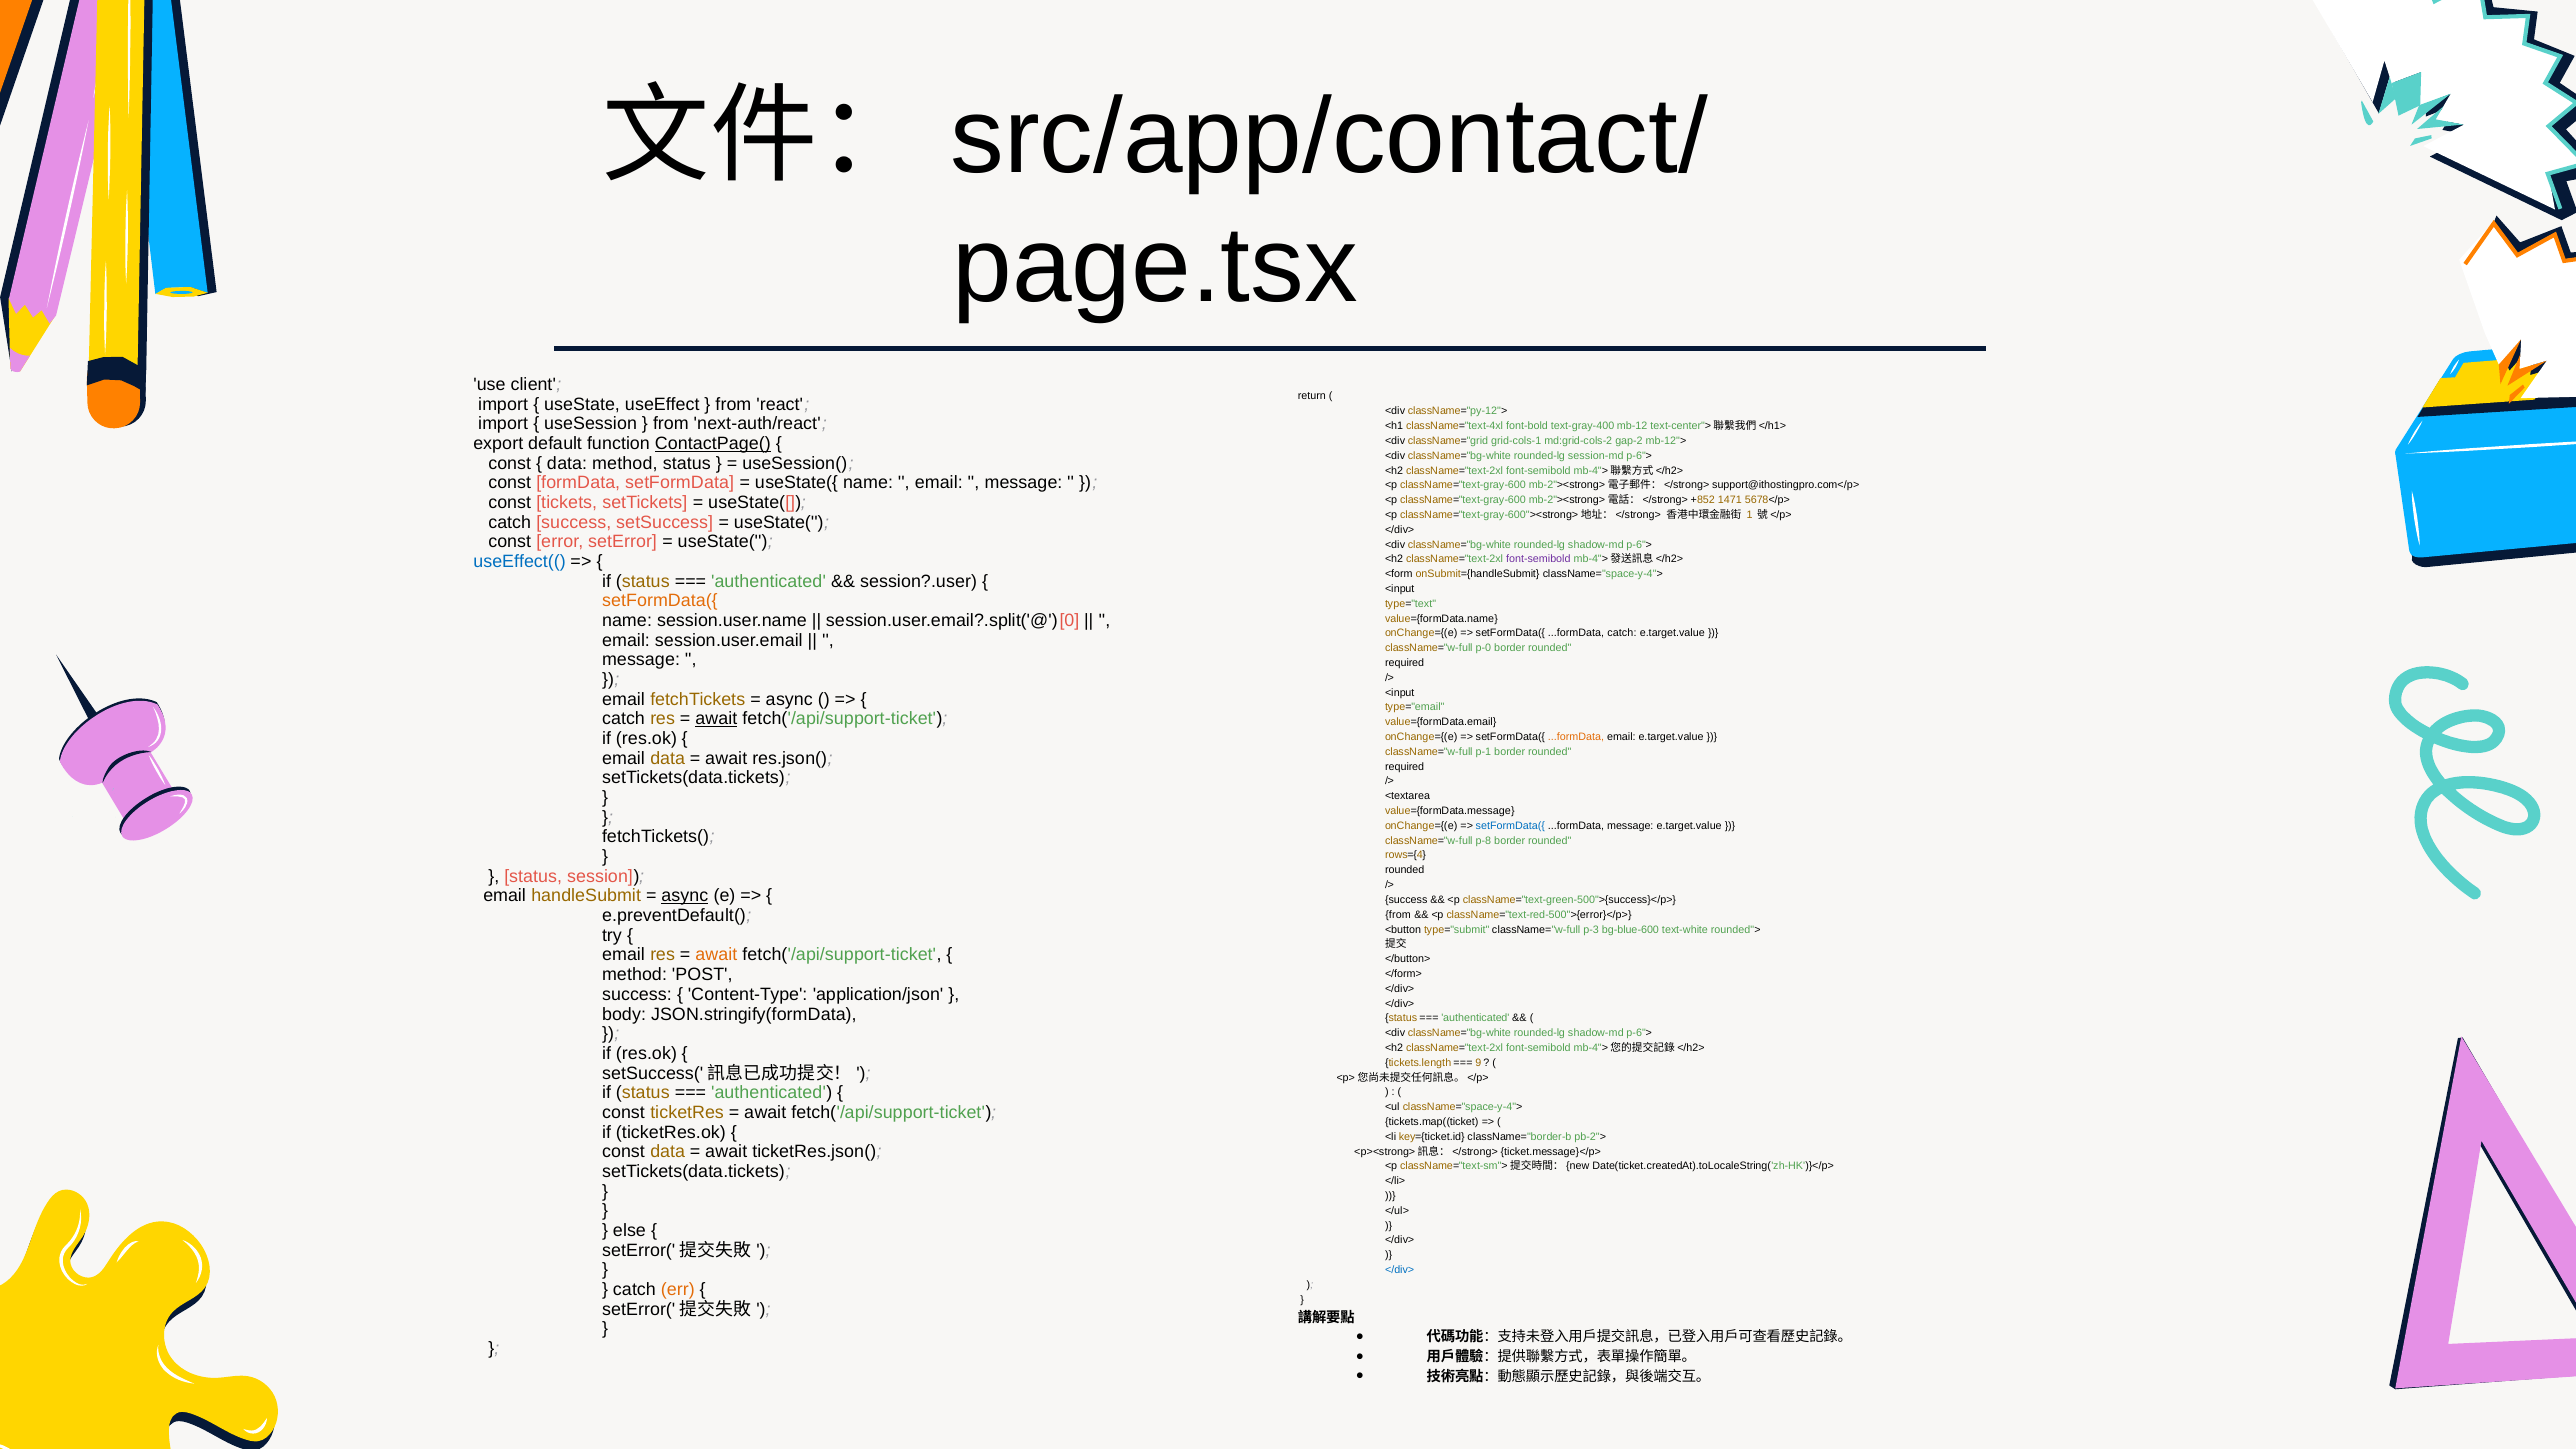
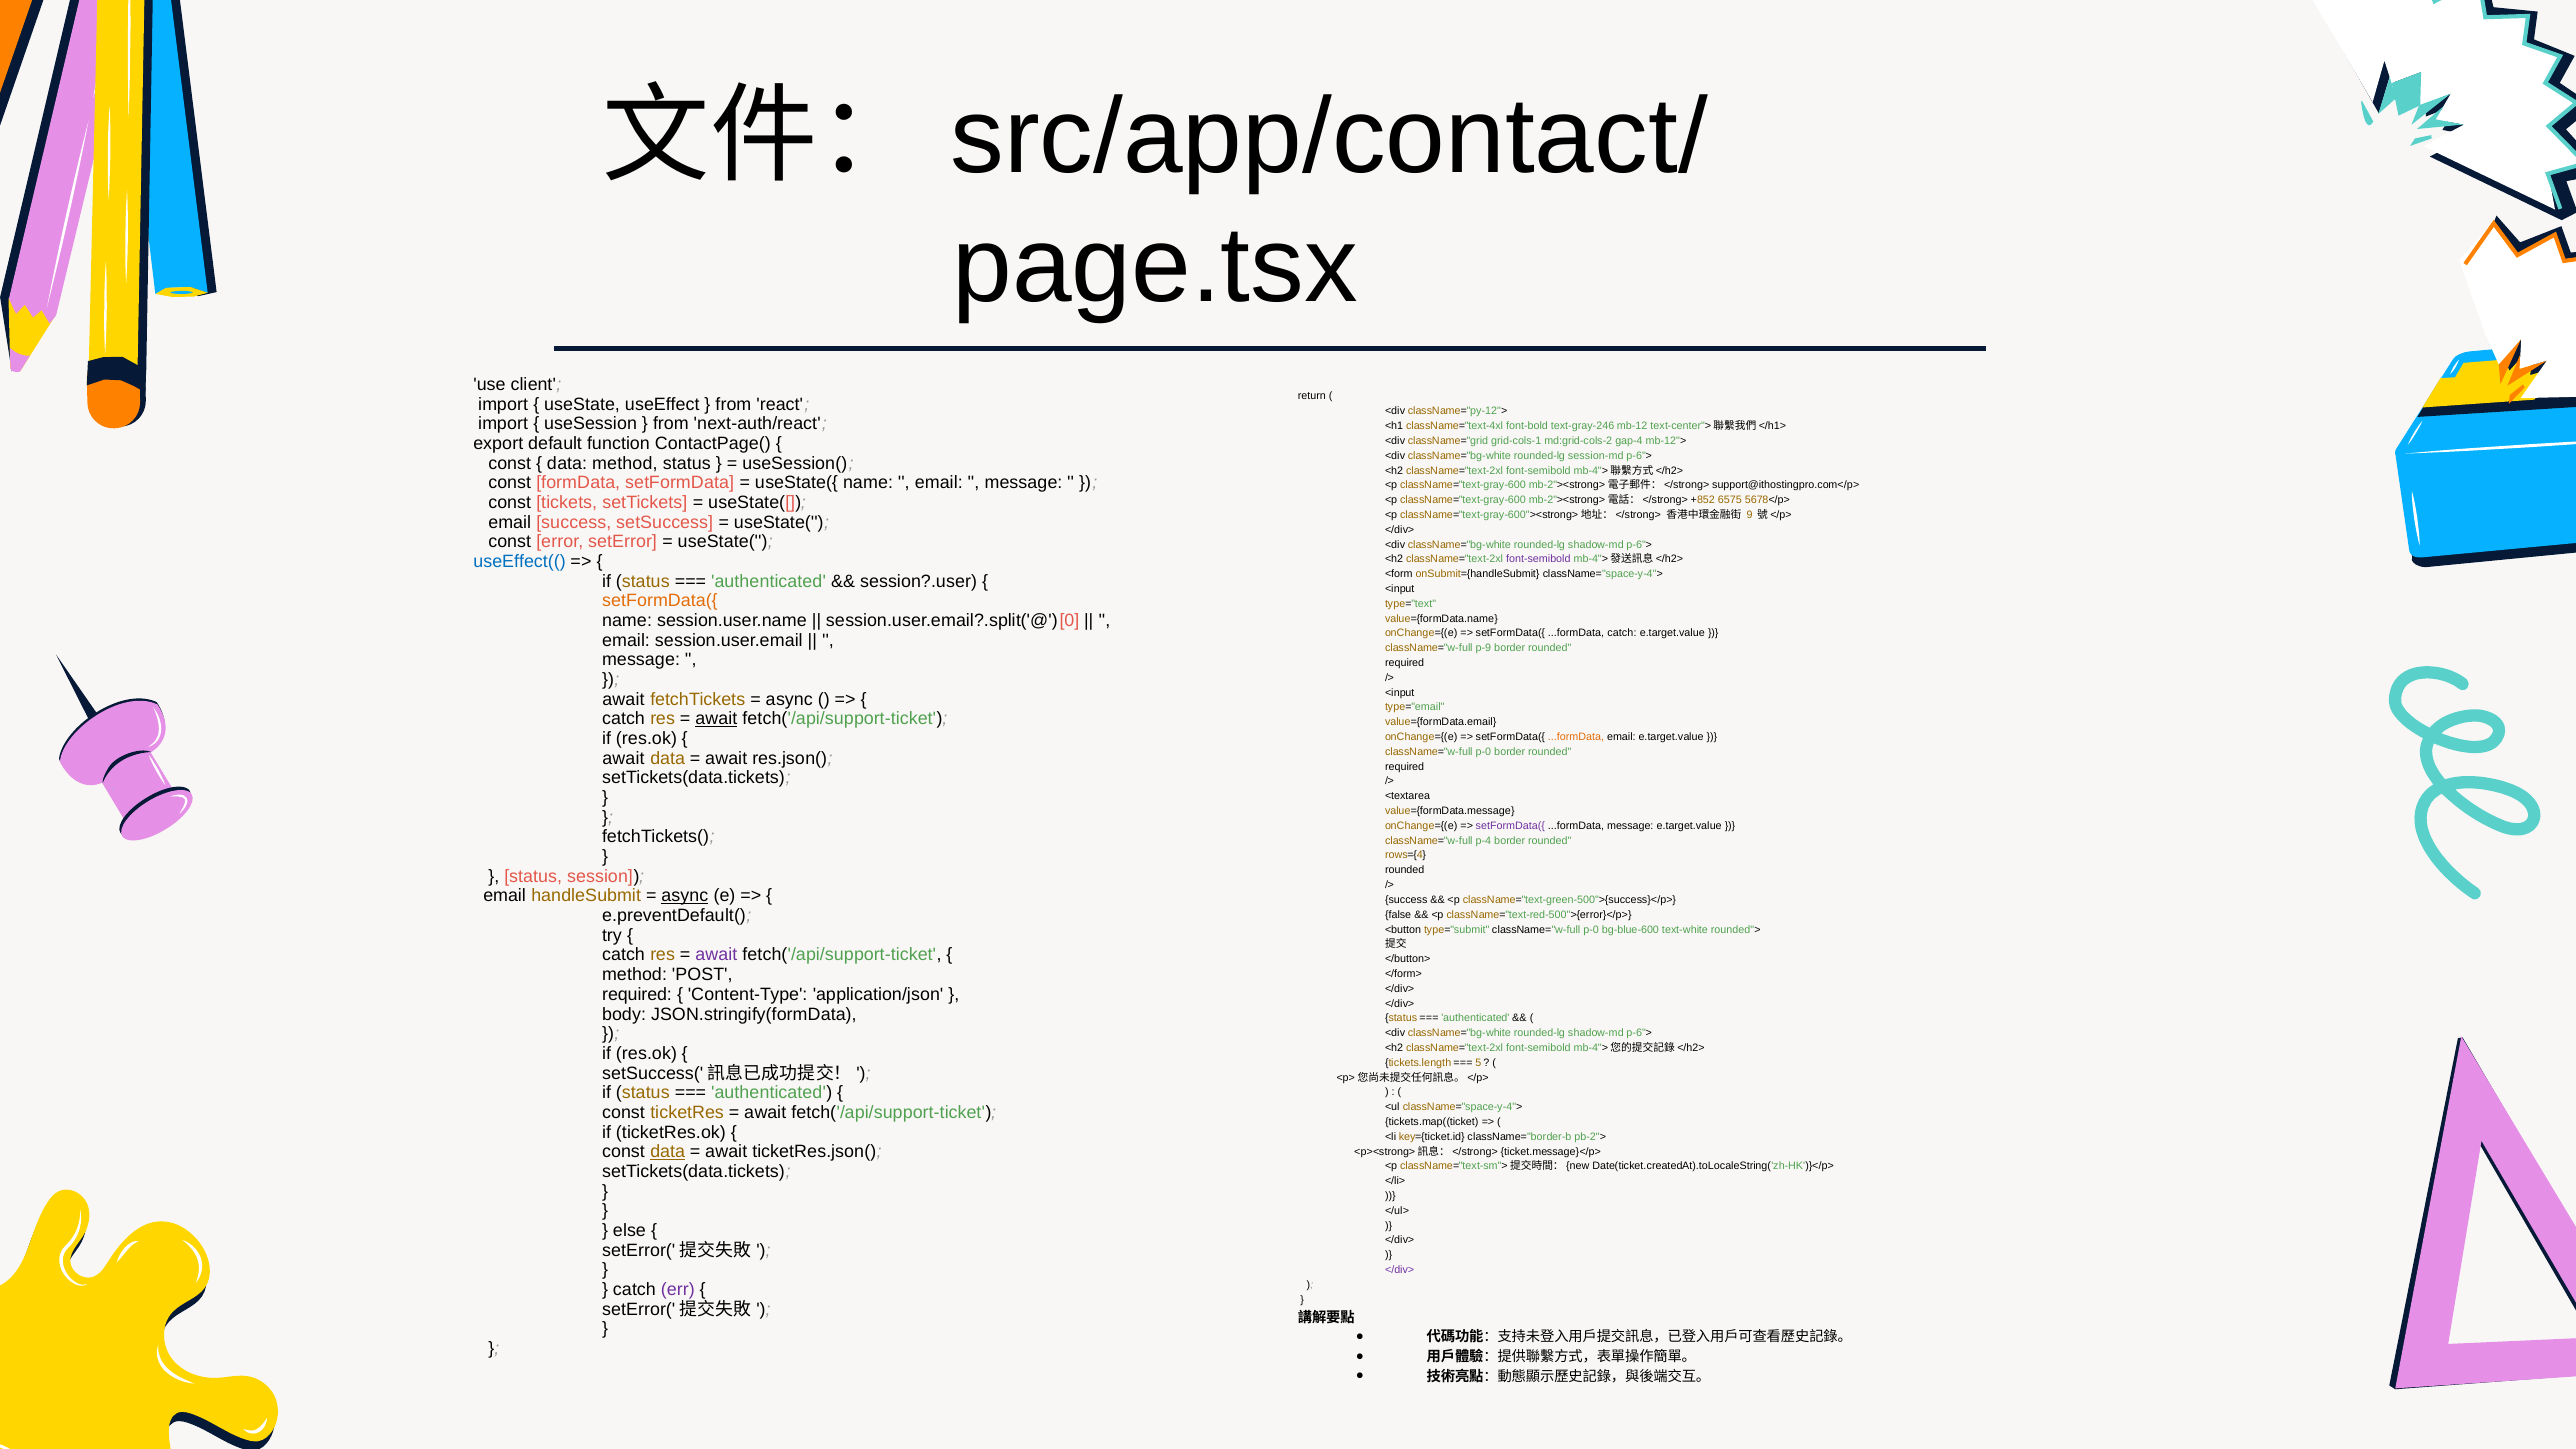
text-gray-400: text-gray-400 -> text-gray-246
ContactPage( underline: present -> none
gap-2: gap-2 -> gap-4
1471: 1471 -> 6575
1: 1 -> 9
catch at (510, 522): catch -> email
p-0: p-0 -> p-9
email at (624, 699): email -> await
p-1 at (1483, 752): p-1 -> p-0
email at (624, 758): email -> await
setFormData({ at (1510, 826) colour: blue -> purple
p-8: p-8 -> p-4
from at (1398, 915): from -> false
type="submit className="w-full p-3: p-3 -> p-0
email at (624, 955): email -> catch
await at (716, 955) colour: orange -> purple
success at (637, 994): success -> required
9: 9 -> 5
data at (668, 1152) underline: none -> present
</div> at (1400, 1270) colour: blue -> purple
err colour: orange -> purple
